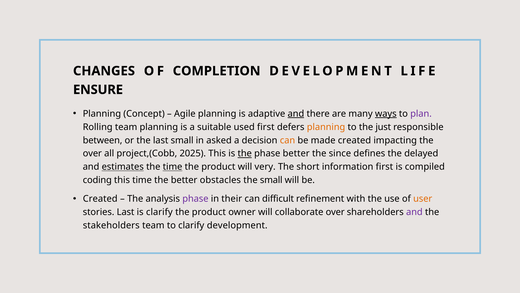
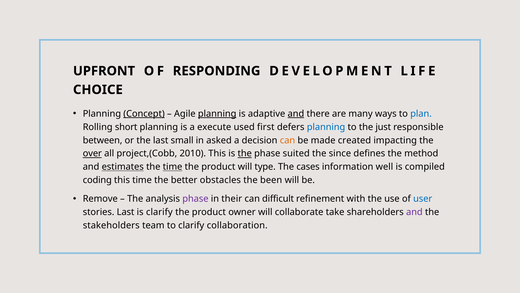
CHANGES: CHANGES -> UPFRONT
COMPLETION: COMPLETION -> RESPONDING
ENSURE: ENSURE -> CHOICE
Concept underline: none -> present
planning at (217, 114) underline: none -> present
ways underline: present -> none
plan colour: purple -> blue
Rolling team: team -> short
suitable: suitable -> execute
planning at (326, 127) colour: orange -> blue
over at (92, 153) underline: none -> present
2025: 2025 -> 2010
phase better: better -> suited
delayed: delayed -> method
very: very -> type
short: short -> cases
information first: first -> well
the small: small -> been
Created at (100, 199): Created -> Remove
user colour: orange -> blue
collaborate over: over -> take
clarify development: development -> collaboration
